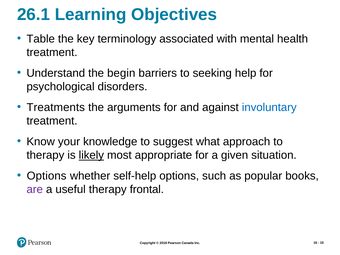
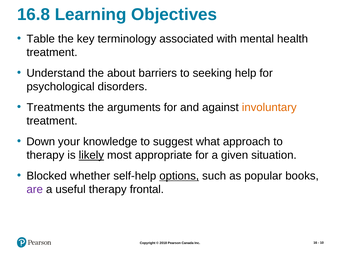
26.1: 26.1 -> 16.8
begin: begin -> about
involuntary colour: blue -> orange
Know: Know -> Down
Options at (47, 176): Options -> Blocked
options at (179, 176) underline: none -> present
